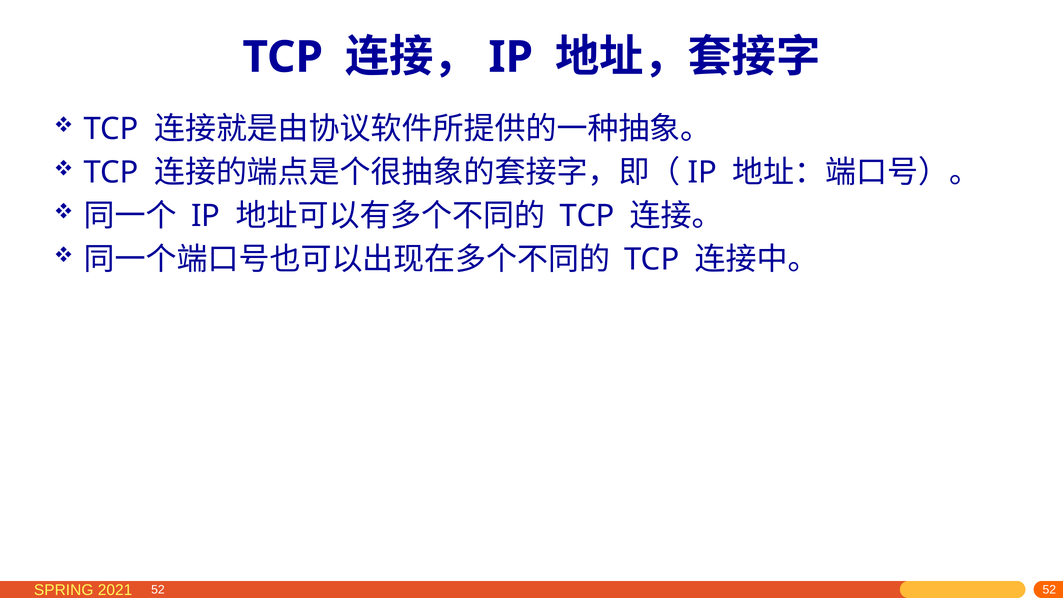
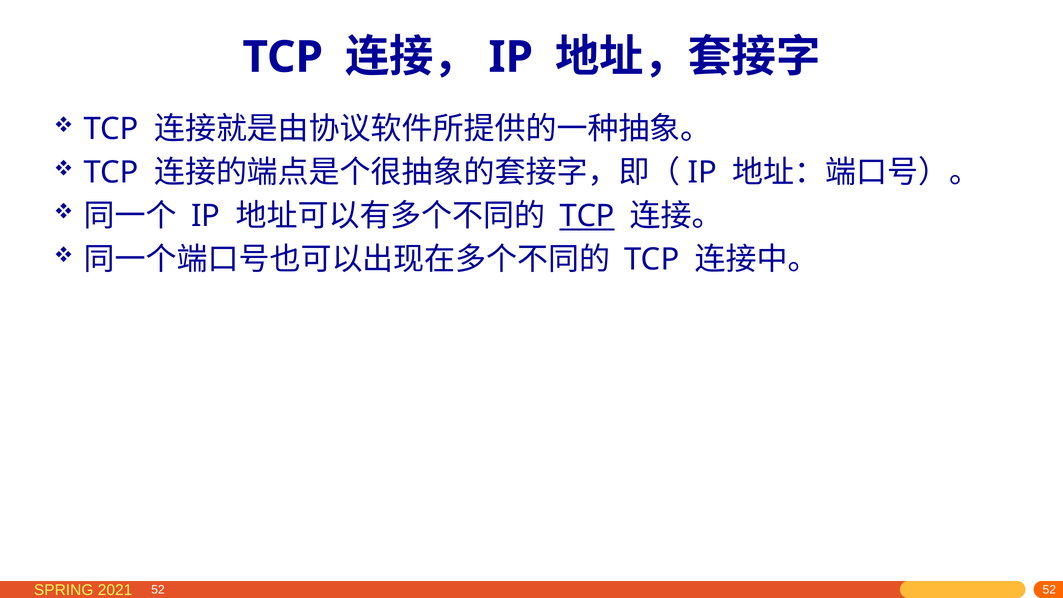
TCP at (587, 216) underline: none -> present
